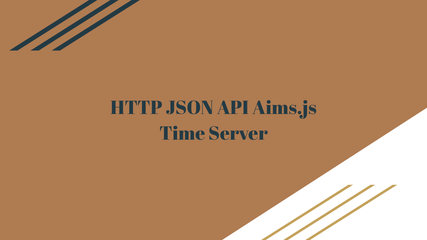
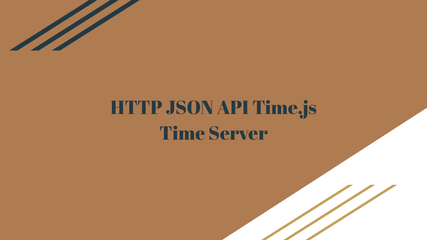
Aims.js: Aims.js -> Time.js
